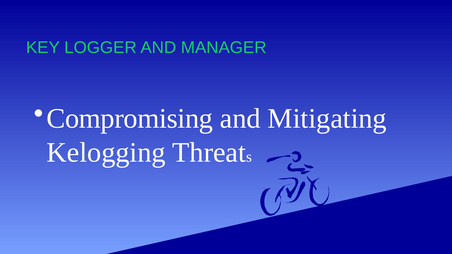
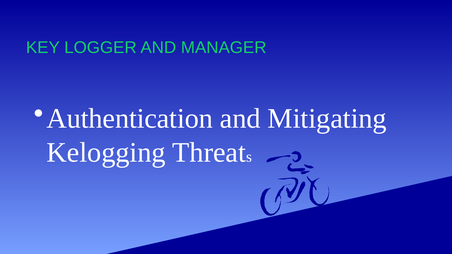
Compromising: Compromising -> Authentication
